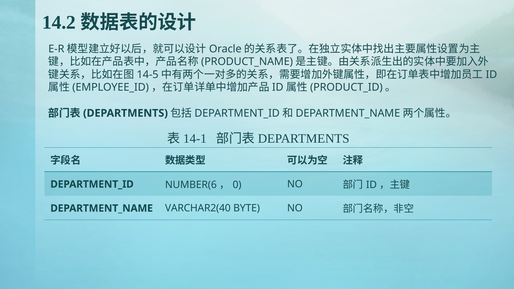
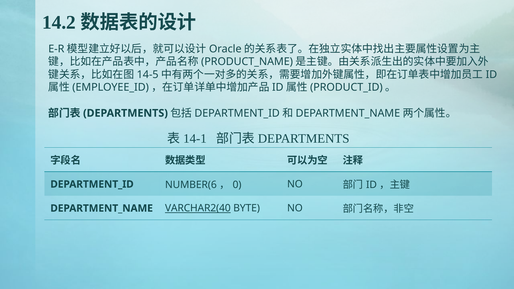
VARCHAR2(40 underline: none -> present
